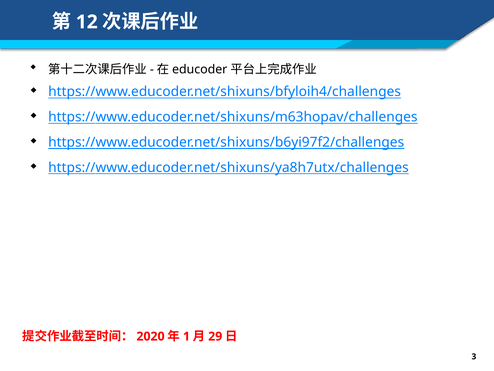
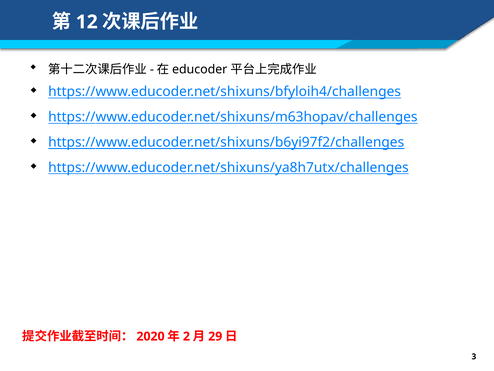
1: 1 -> 2
